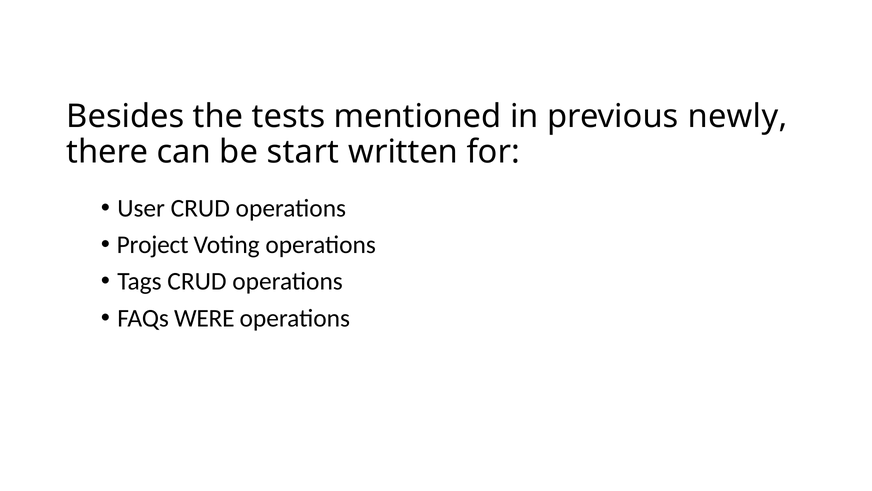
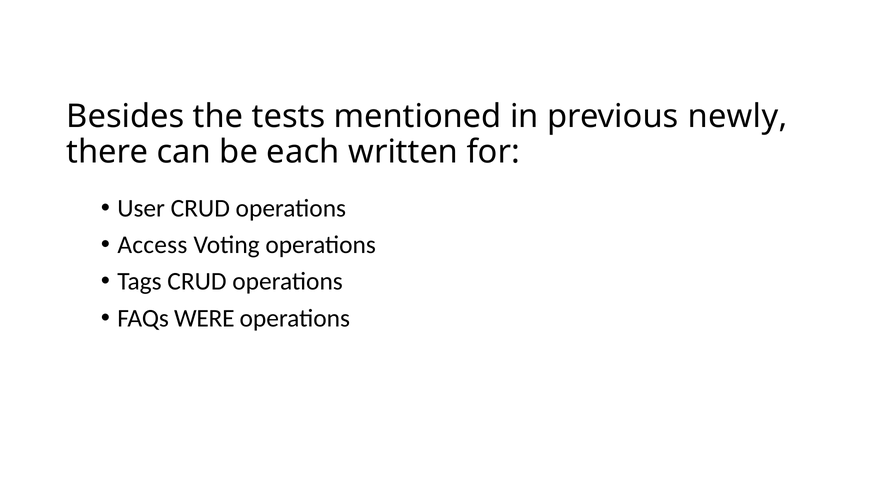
start: start -> each
Project: Project -> Access
